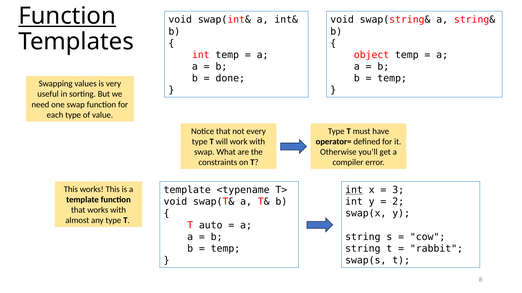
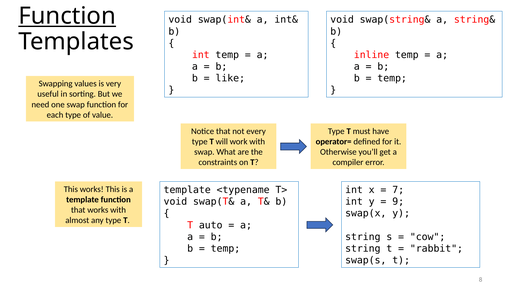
object: object -> inline
done: done -> like
int at (354, 190) underline: present -> none
3: 3 -> 7
2: 2 -> 9
